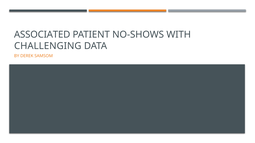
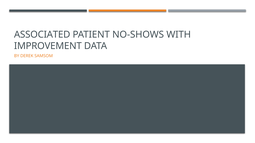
CHALLENGING: CHALLENGING -> IMPROVEMENT
